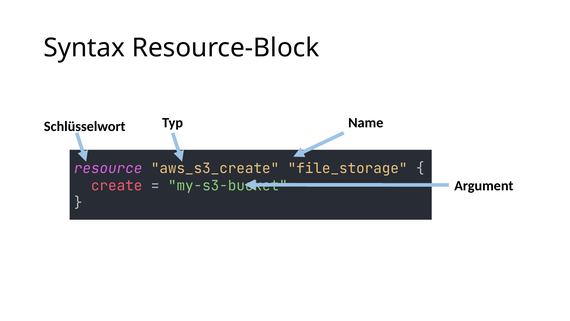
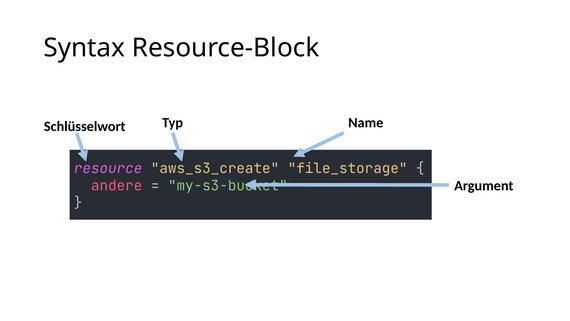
create: create -> andere
